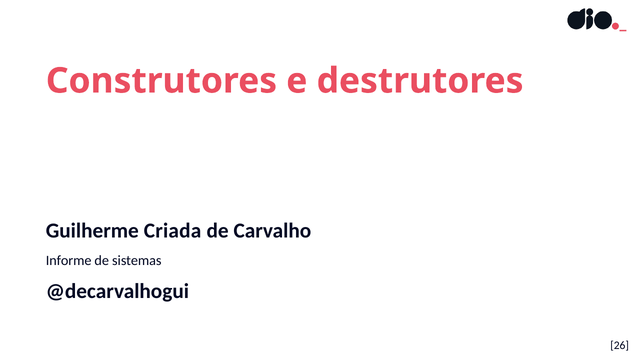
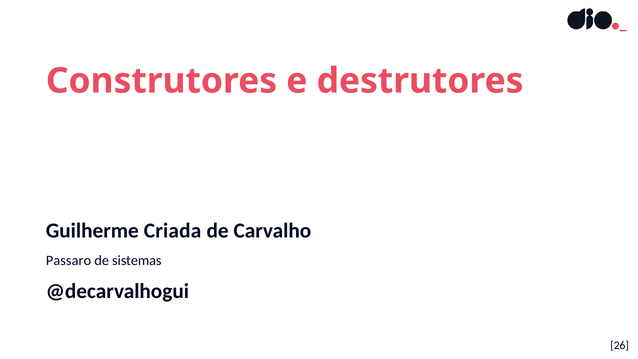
Informe: Informe -> Passaro
